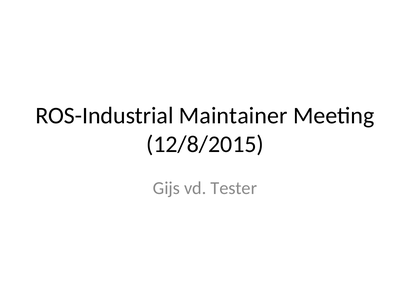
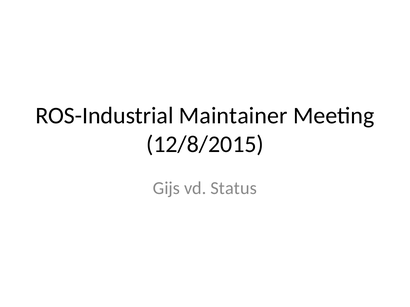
Tester: Tester -> Status
